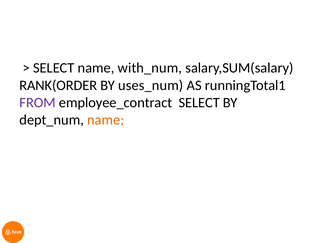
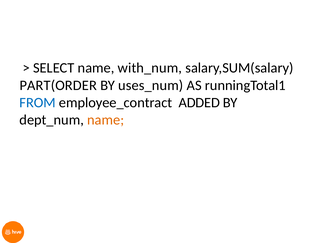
RANK(ORDER: RANK(ORDER -> PART(ORDER
FROM colour: purple -> blue
employee_contract SELECT: SELECT -> ADDED
